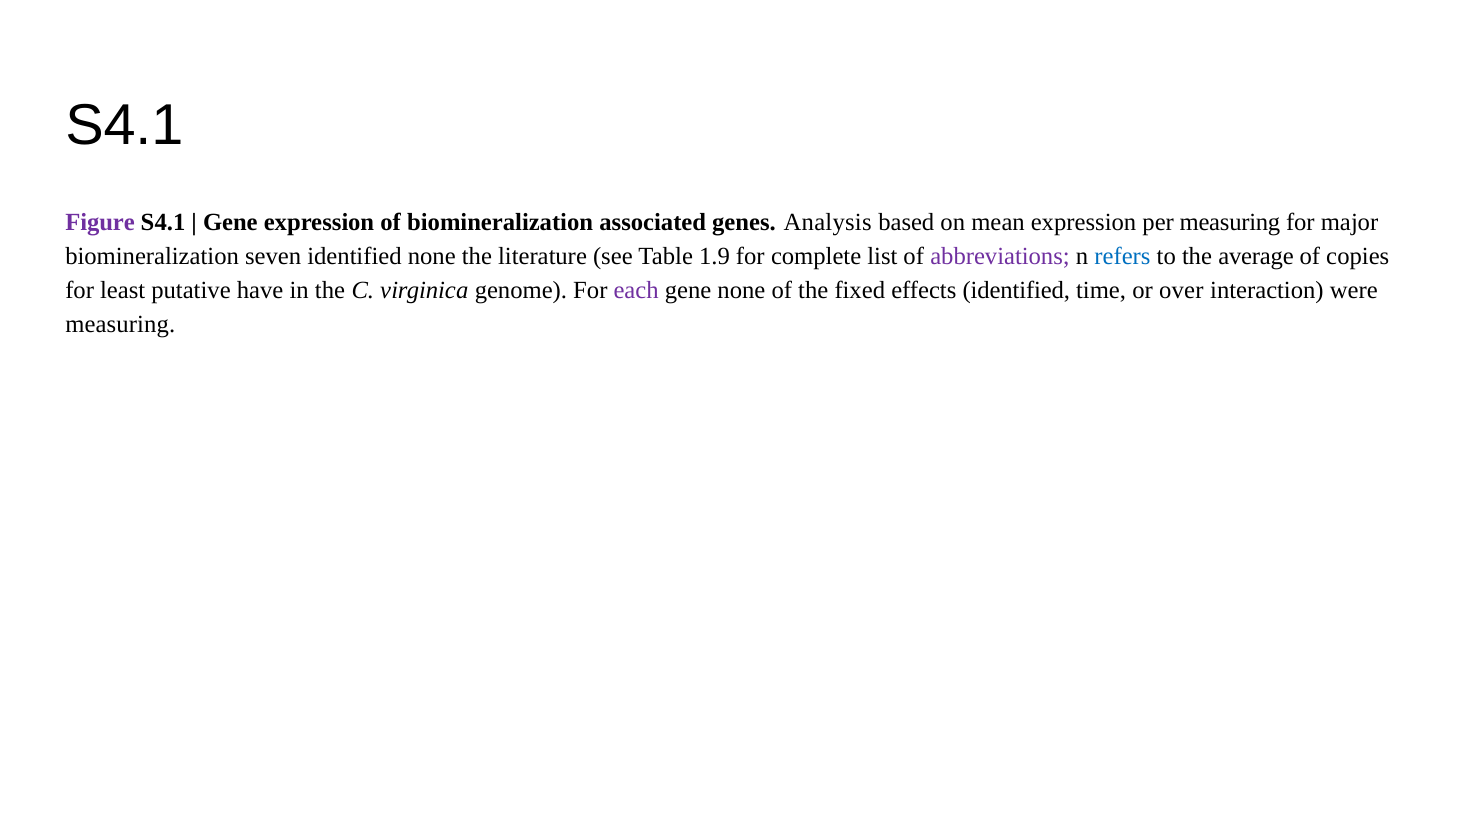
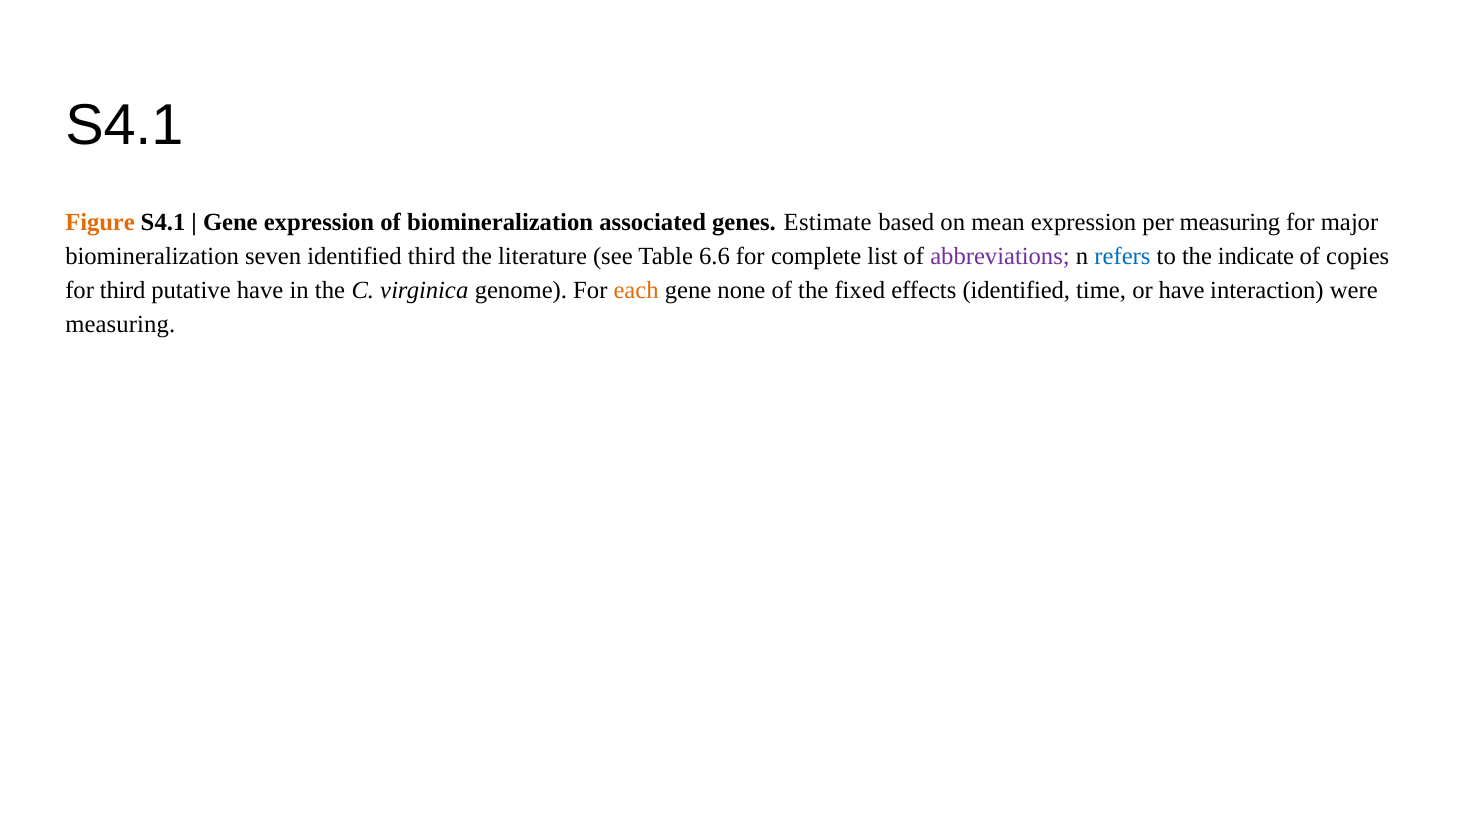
Figure colour: purple -> orange
Analysis: Analysis -> Estimate
identified none: none -> third
1.9: 1.9 -> 6.6
average: average -> indicate
for least: least -> third
each colour: purple -> orange
or over: over -> have
